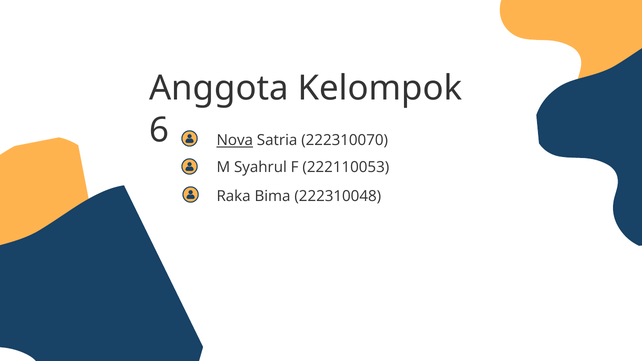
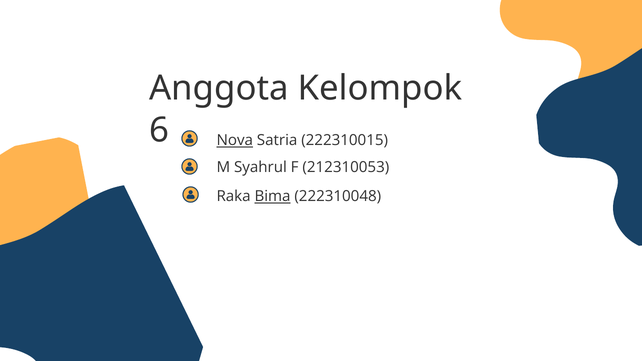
222310070: 222310070 -> 222310015
222110053: 222110053 -> 212310053
Bima underline: none -> present
